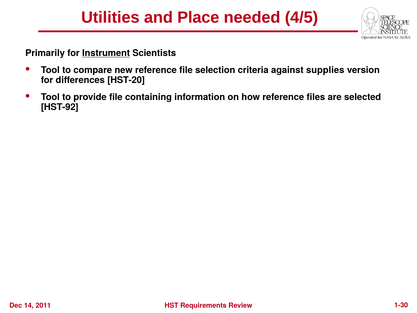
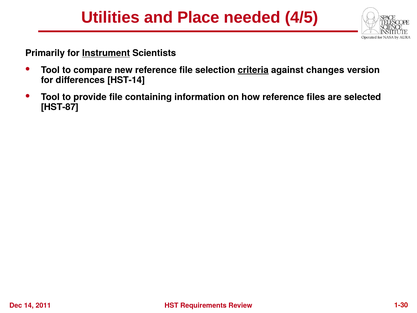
criteria underline: none -> present
supplies: supplies -> changes
HST-20: HST-20 -> HST-14
HST-92: HST-92 -> HST-87
